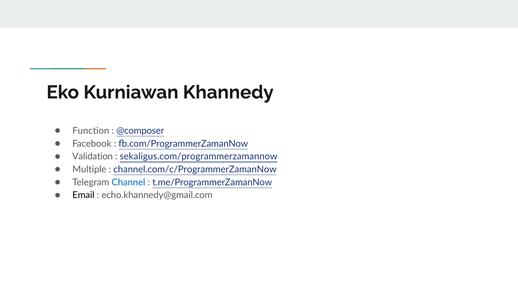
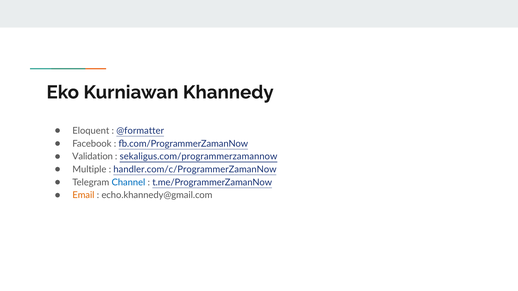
Function: Function -> Eloquent
@composer: @composer -> @formatter
channel.com/c/ProgrammerZamanNow: channel.com/c/ProgrammerZamanNow -> handler.com/c/ProgrammerZamanNow
Email colour: black -> orange
